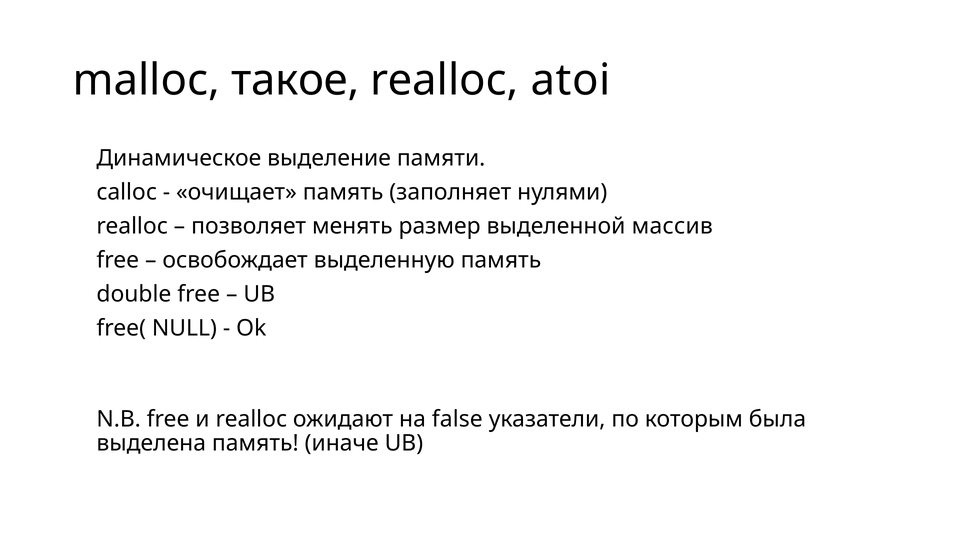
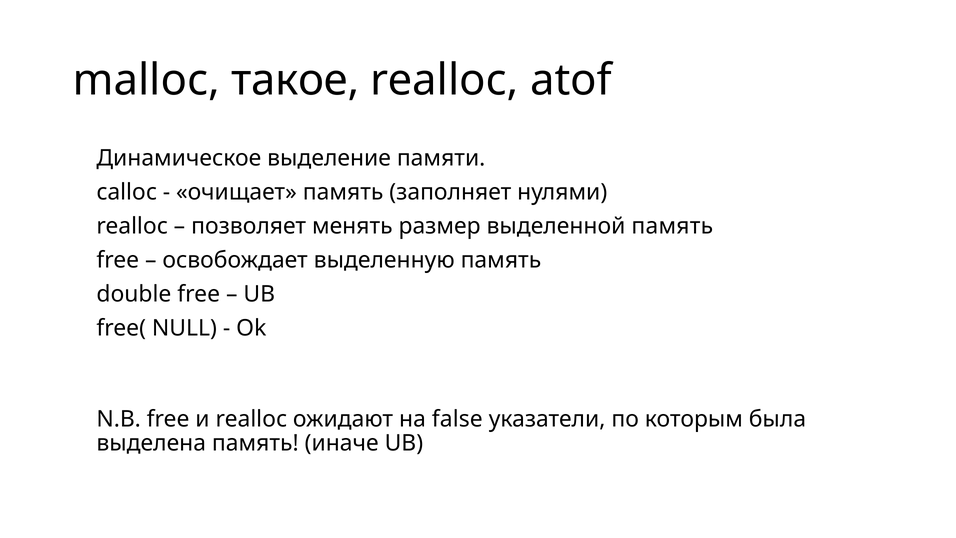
atoi: atoi -> atof
выделенной массив: массив -> память
